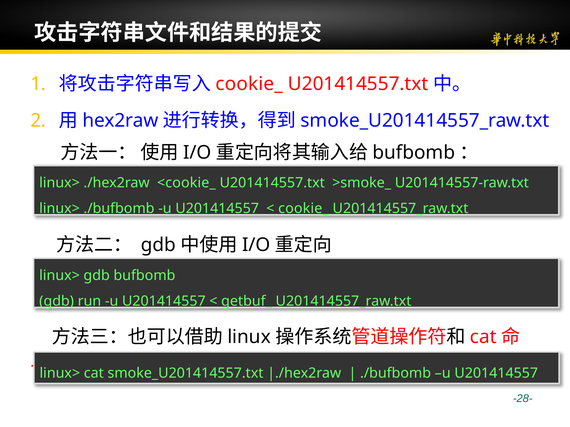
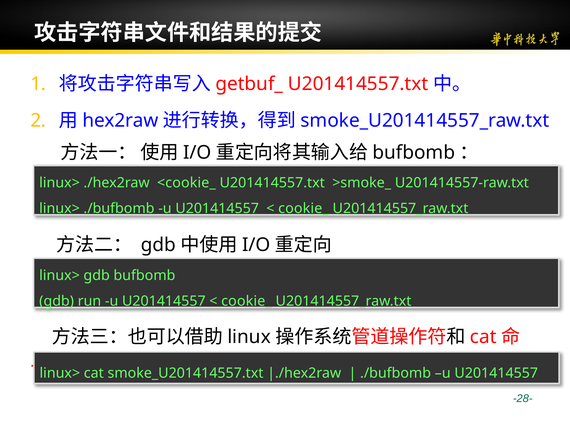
cookie_ at (249, 84): cookie_ -> getbuf_
getbuf_ at (247, 301): getbuf_ -> cookie_
